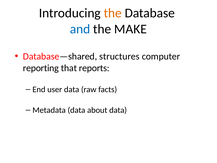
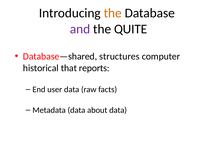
and colour: blue -> purple
MAKE: MAKE -> QUITE
reporting: reporting -> historical
